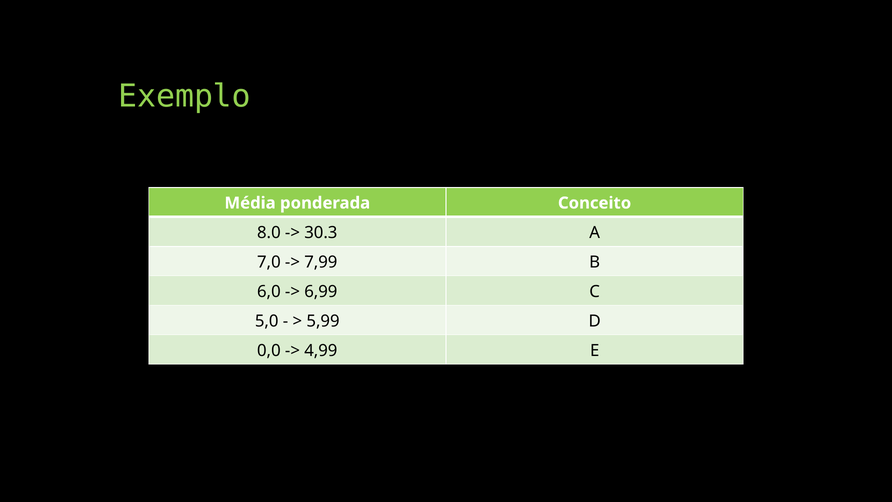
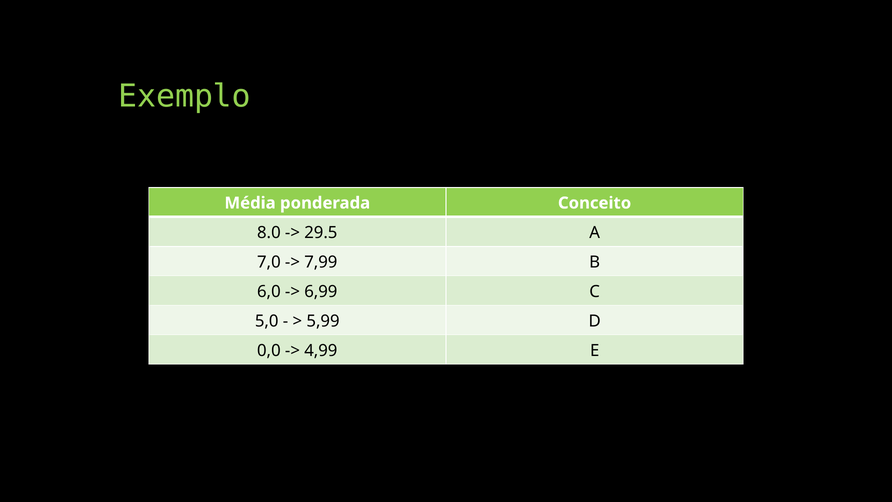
30.3: 30.3 -> 29.5
